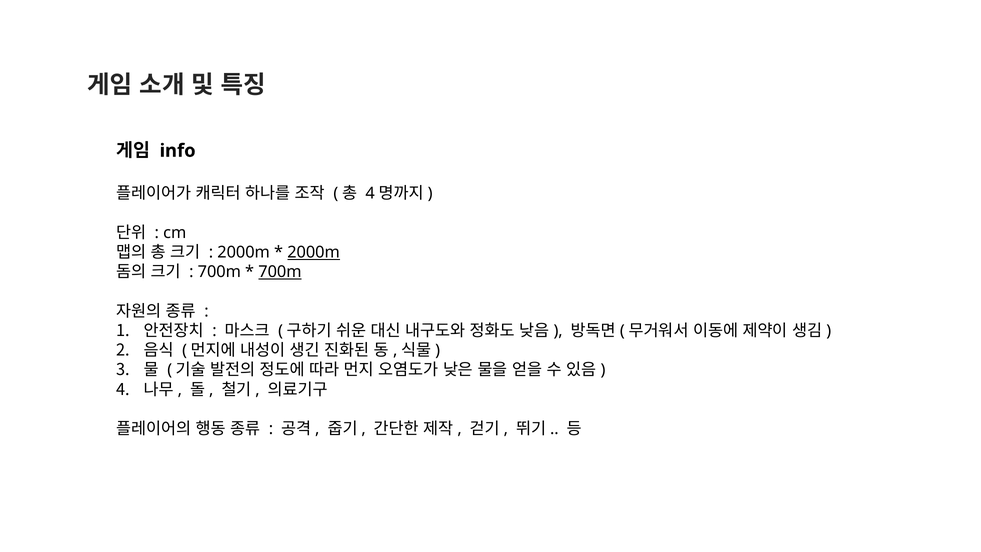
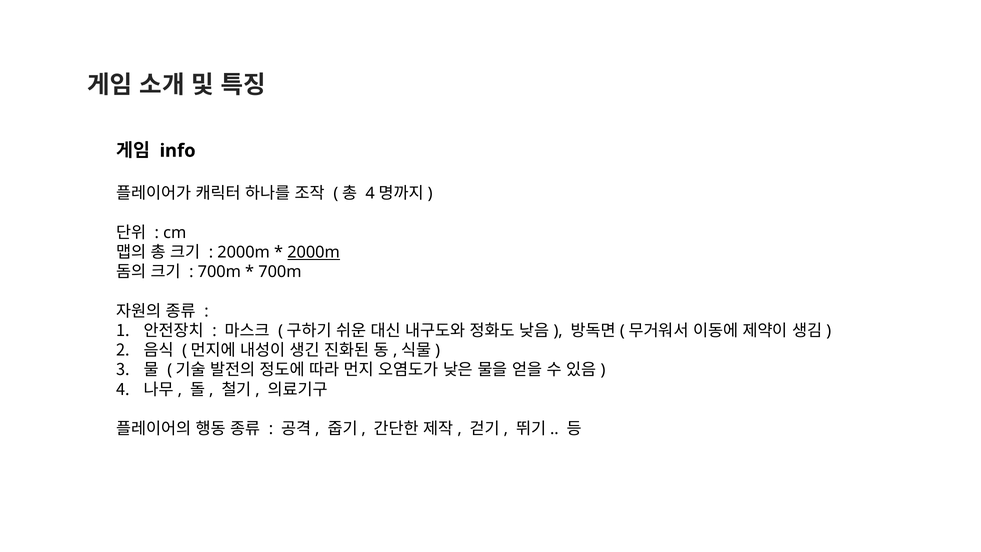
700m at (280, 272) underline: present -> none
